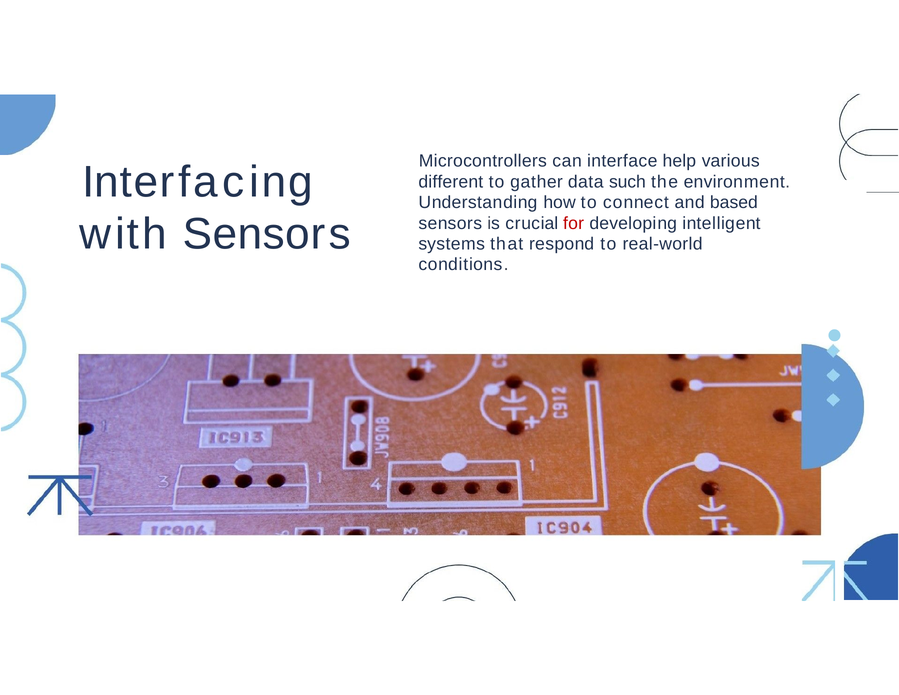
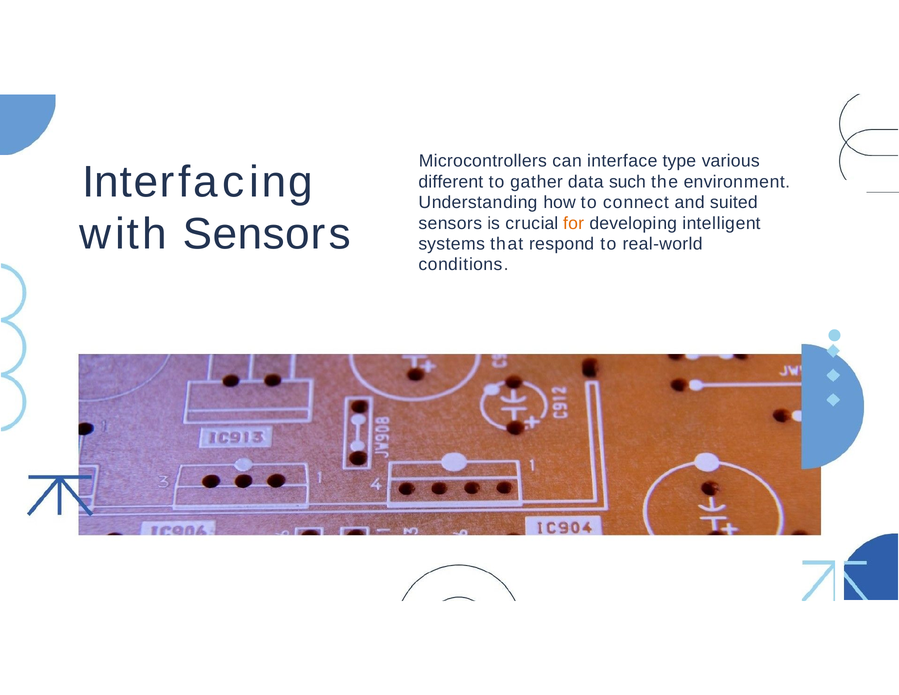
help: help -> type
based: based -> suited
for colour: red -> orange
